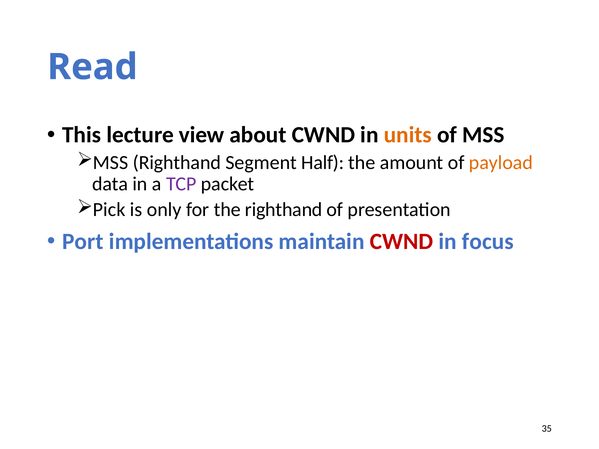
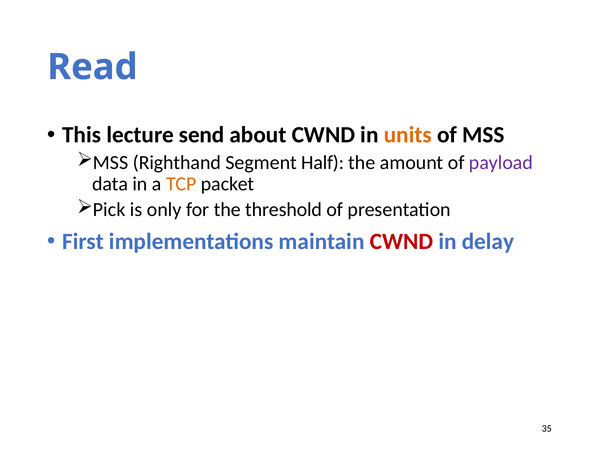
view: view -> send
payload colour: orange -> purple
TCP colour: purple -> orange
the righthand: righthand -> threshold
Port: Port -> First
focus: focus -> delay
